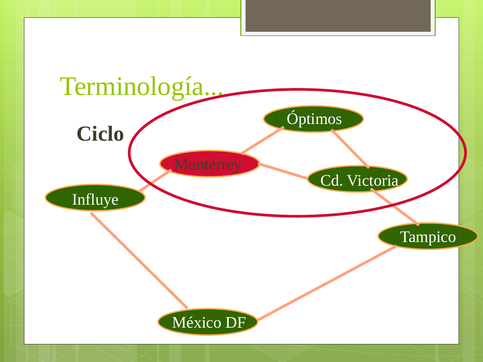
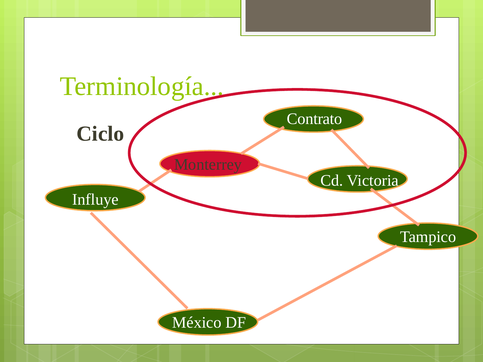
Óptimos: Óptimos -> Contrato
